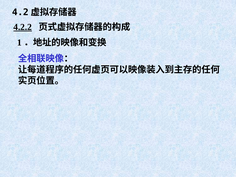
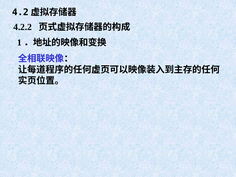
4.2.2 underline: present -> none
